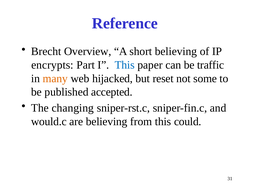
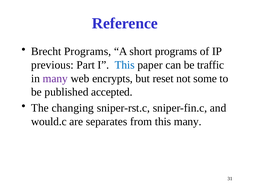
Brecht Overview: Overview -> Programs
short believing: believing -> programs
encrypts: encrypts -> previous
many at (55, 78) colour: orange -> purple
hijacked: hijacked -> encrypts
are believing: believing -> separates
this could: could -> many
